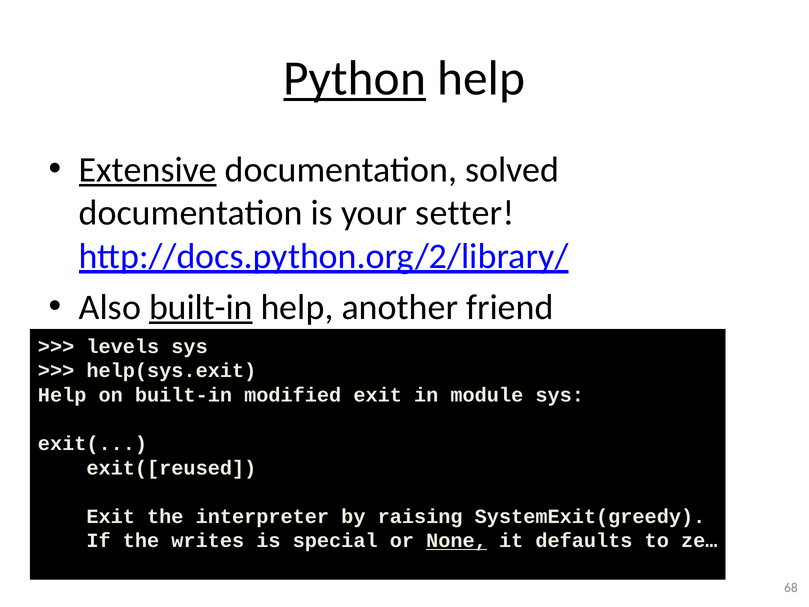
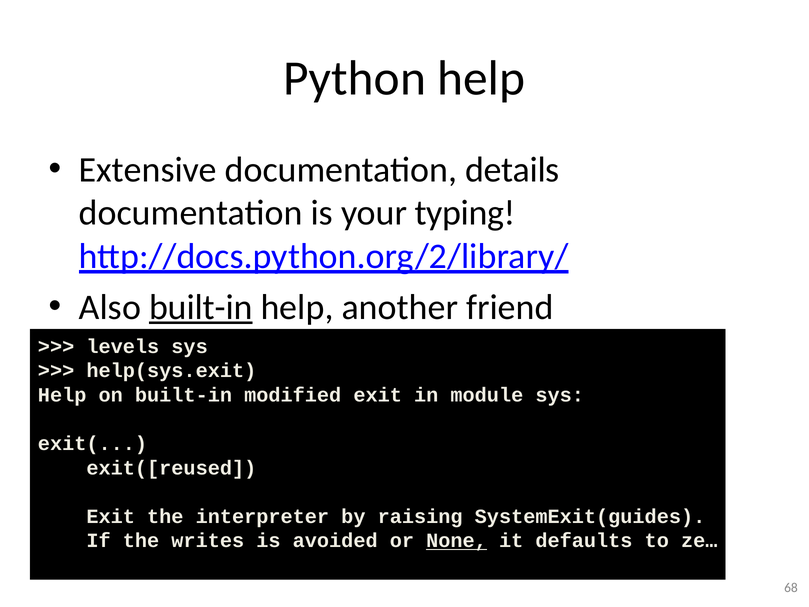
Python underline: present -> none
Extensive underline: present -> none
solved: solved -> details
setter: setter -> typing
SystemExit(greedy: SystemExit(greedy -> SystemExit(guides
special: special -> avoided
